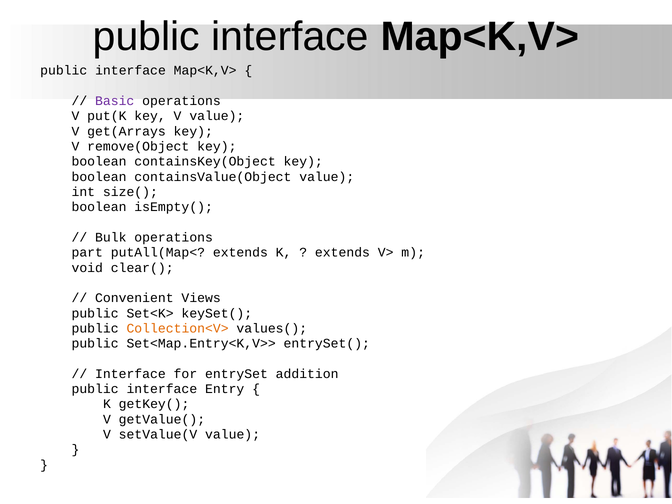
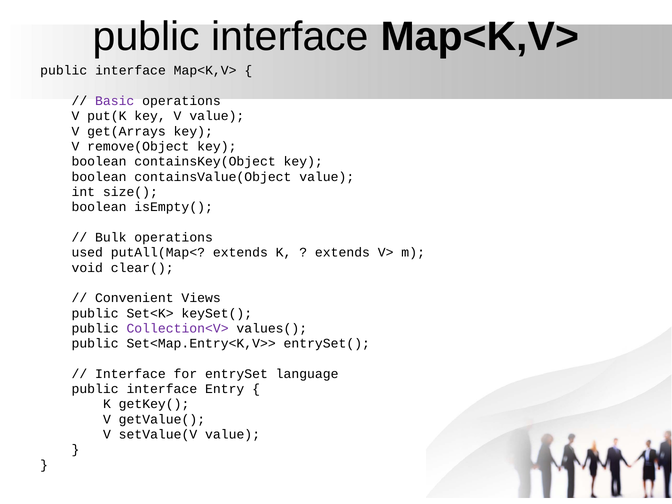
part: part -> used
Collection<V> colour: orange -> purple
addition: addition -> language
